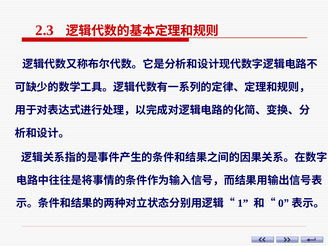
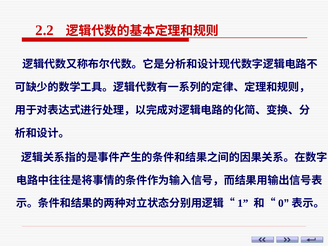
2.3: 2.3 -> 2.2
